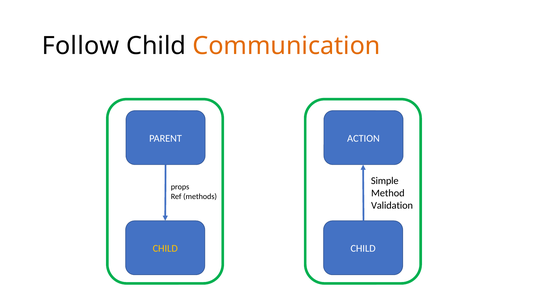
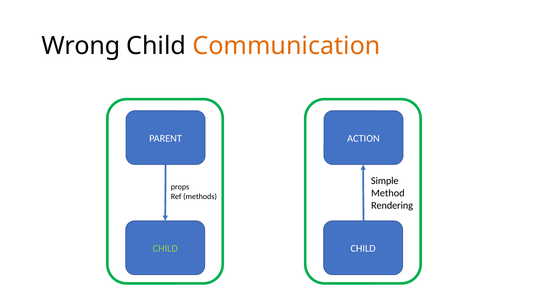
Follow: Follow -> Wrong
Validation: Validation -> Rendering
CHILD at (165, 249) colour: yellow -> light green
